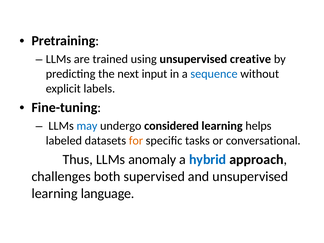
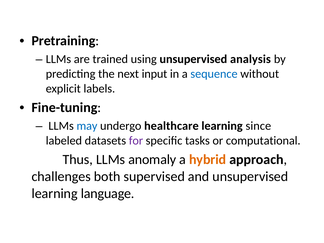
creative: creative -> analysis
considered: considered -> healthcare
helps: helps -> since
for colour: orange -> purple
conversational: conversational -> computational
hybrid colour: blue -> orange
